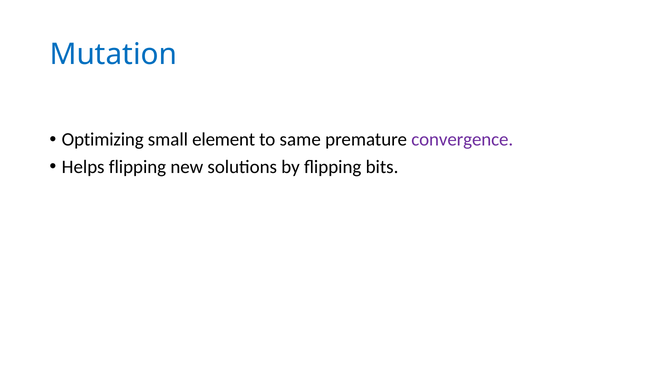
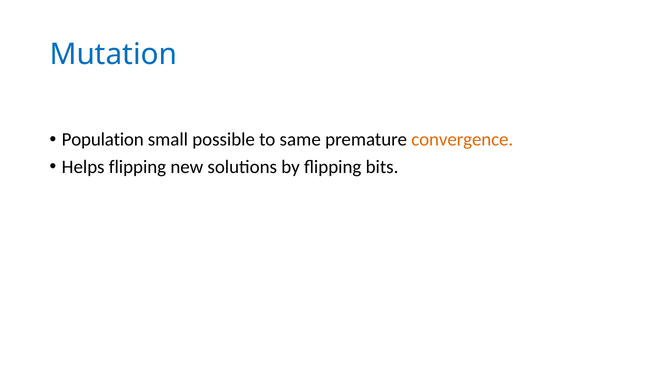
Optimizing: Optimizing -> Population
element: element -> possible
convergence colour: purple -> orange
